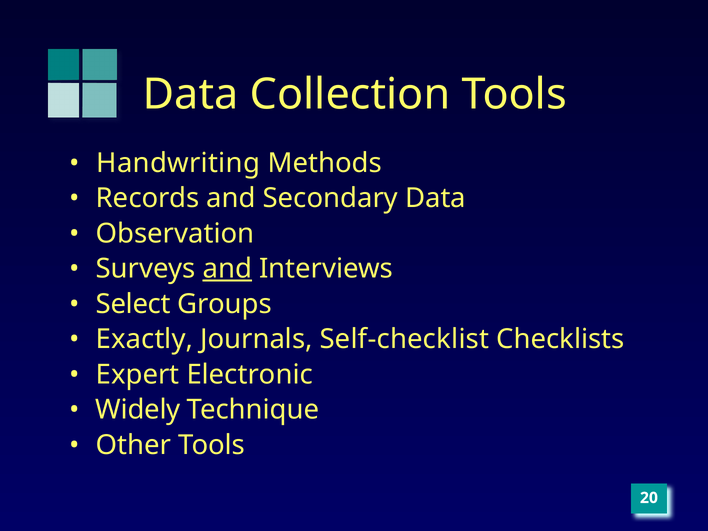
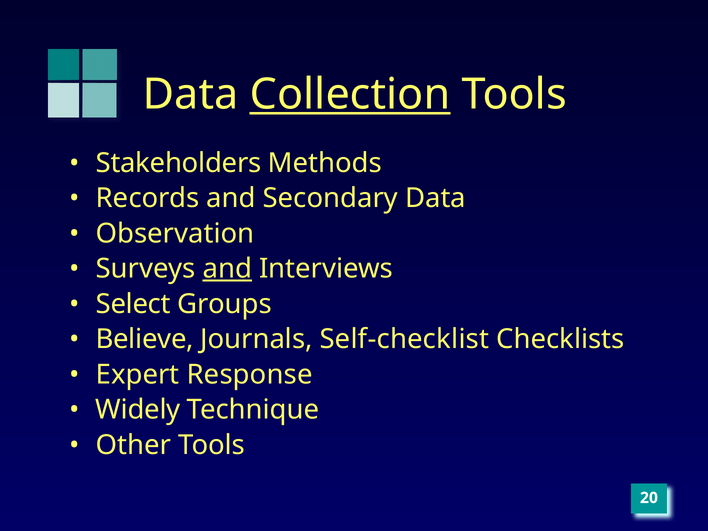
Collection underline: none -> present
Handwriting: Handwriting -> Stakeholders
Exactly: Exactly -> Believe
Electronic: Electronic -> Response
